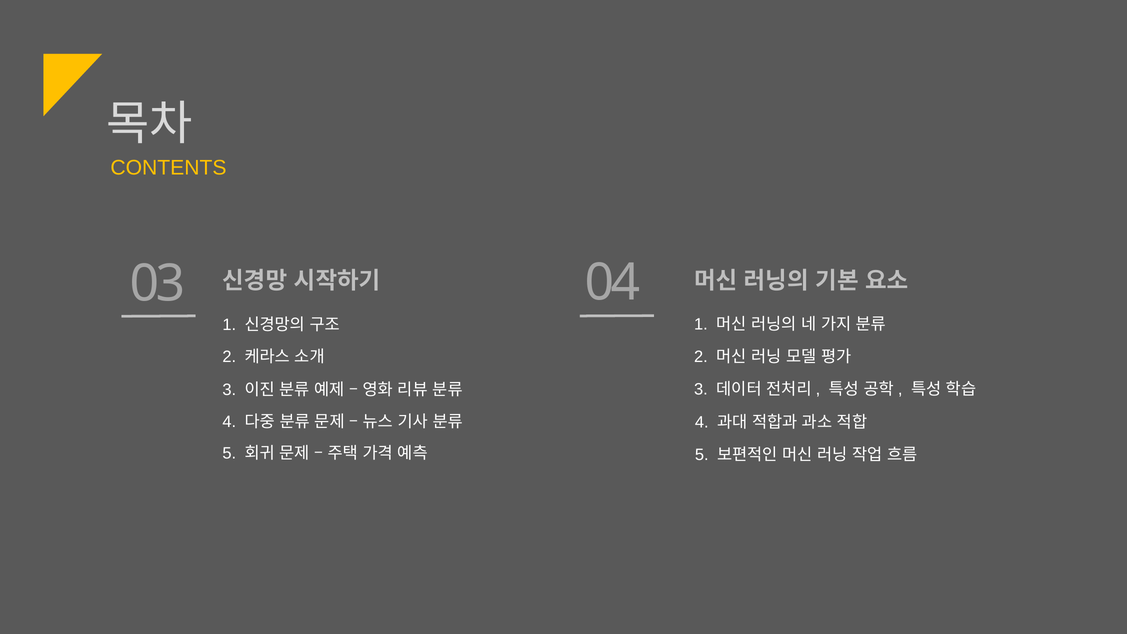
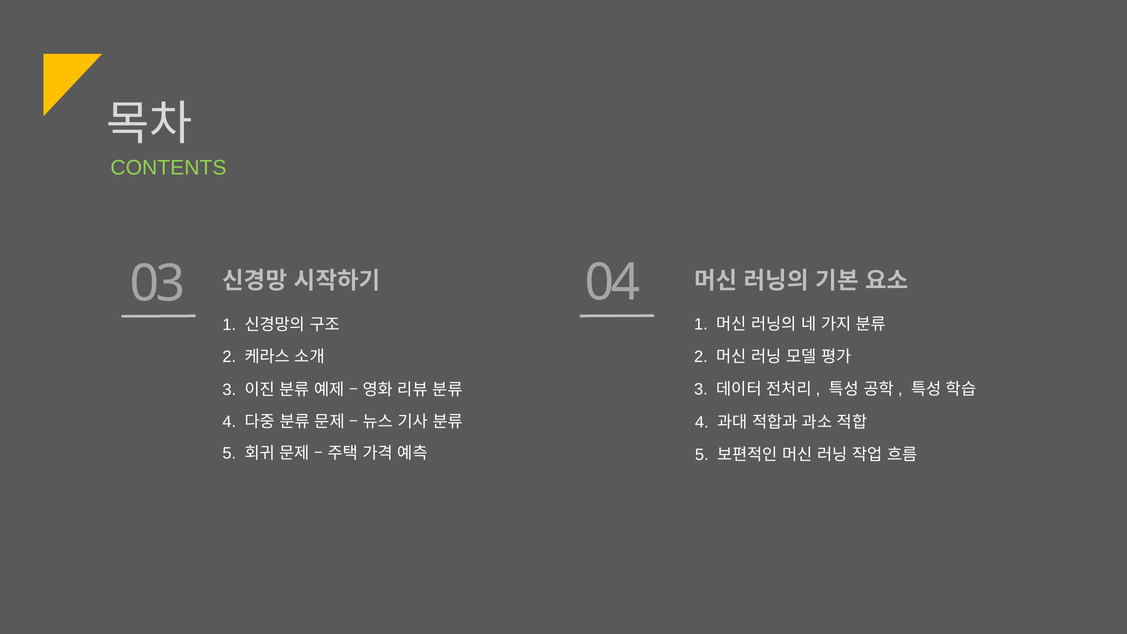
CONTENTS colour: yellow -> light green
